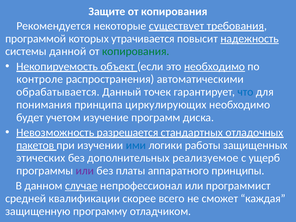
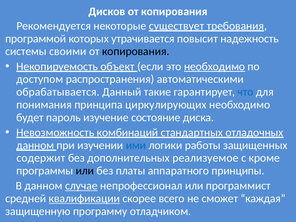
Защите: Защите -> Дисков
надежность underline: present -> none
данной: данной -> своими
копирования at (136, 51) colour: green -> black
контроле: контроле -> доступом
точек: точек -> такие
учетом: учетом -> пароль
программ: программ -> состояние
разрешается: разрешается -> комбинаций
пакетов at (35, 145): пакетов -> данном
этических: этических -> содержит
ущерб: ущерб -> кроме
или at (85, 171) colour: purple -> black
квалификации underline: none -> present
